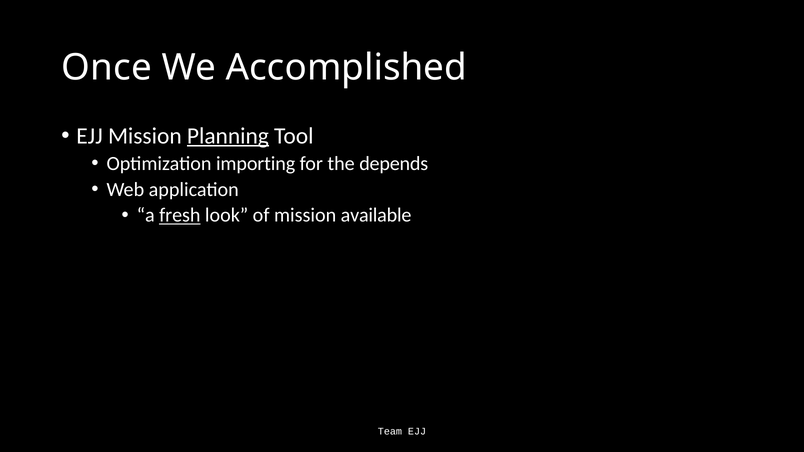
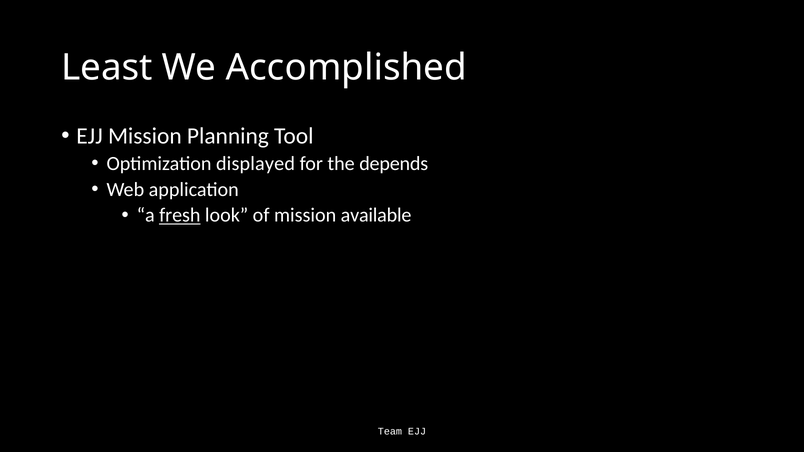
Once: Once -> Least
Planning underline: present -> none
importing: importing -> displayed
